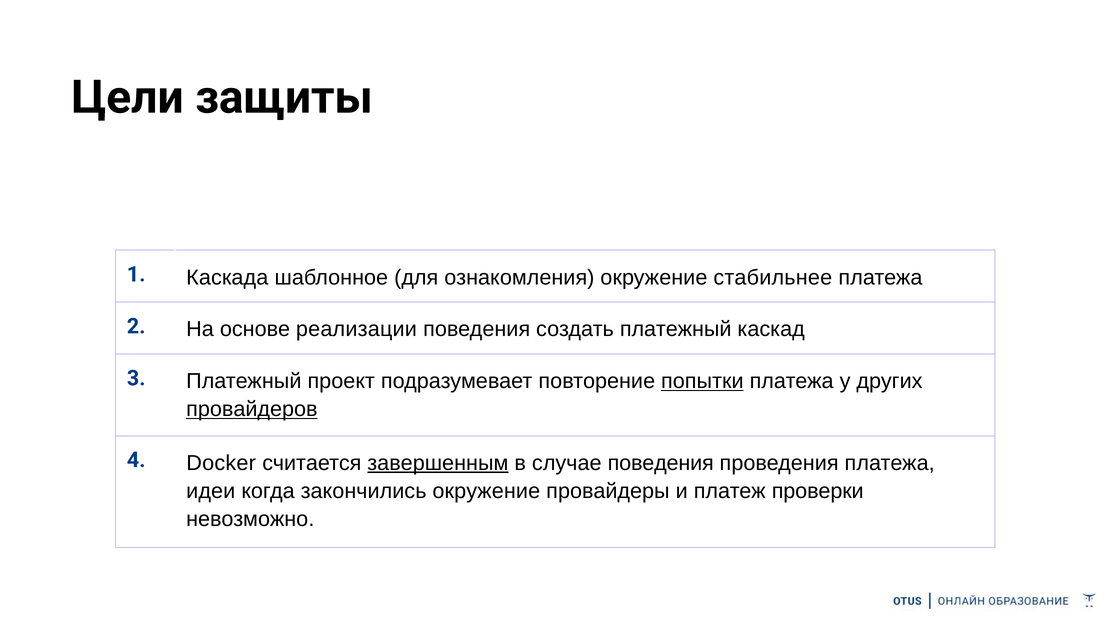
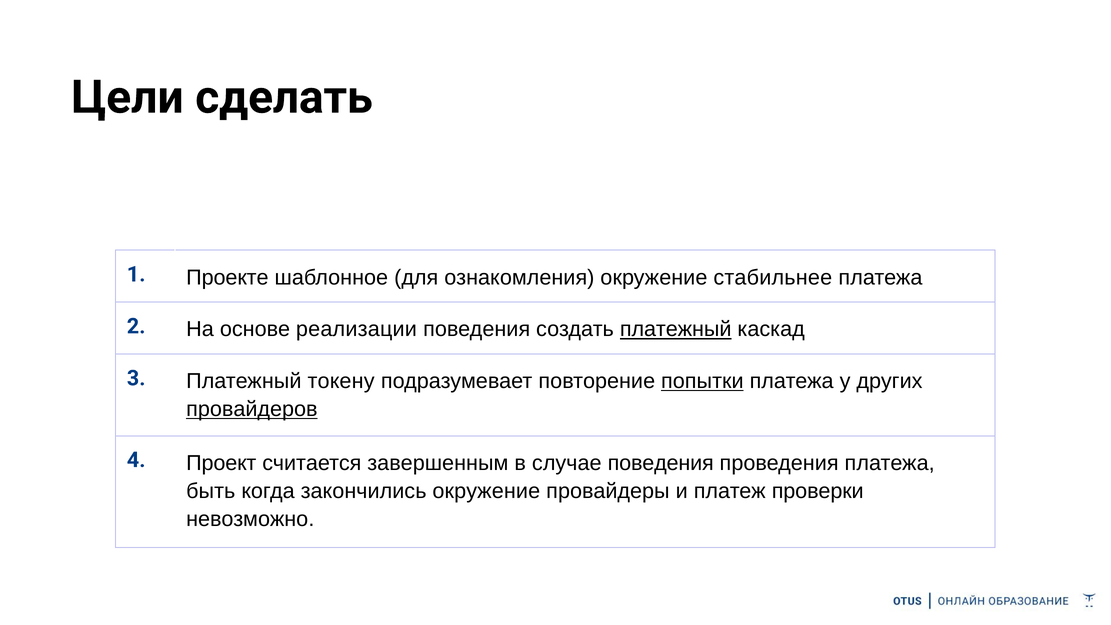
защиты: защиты -> сделать
Каскада: Каскада -> Проекте
платежный at (676, 329) underline: none -> present
проект: проект -> токену
Docker: Docker -> Проект
завершенным underline: present -> none
идеи: идеи -> быть
